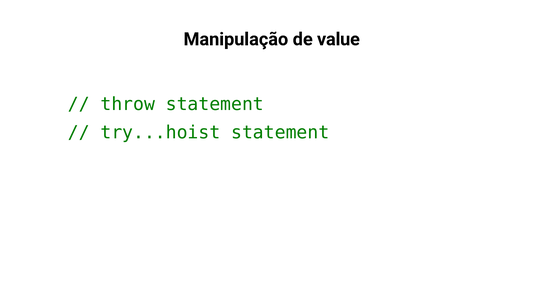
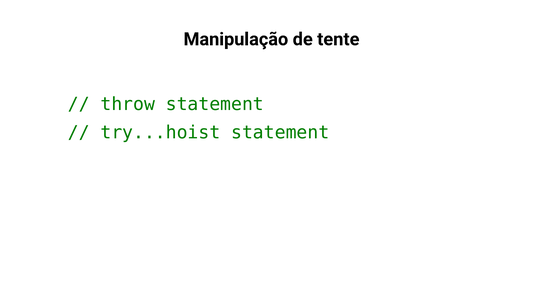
value: value -> tente
